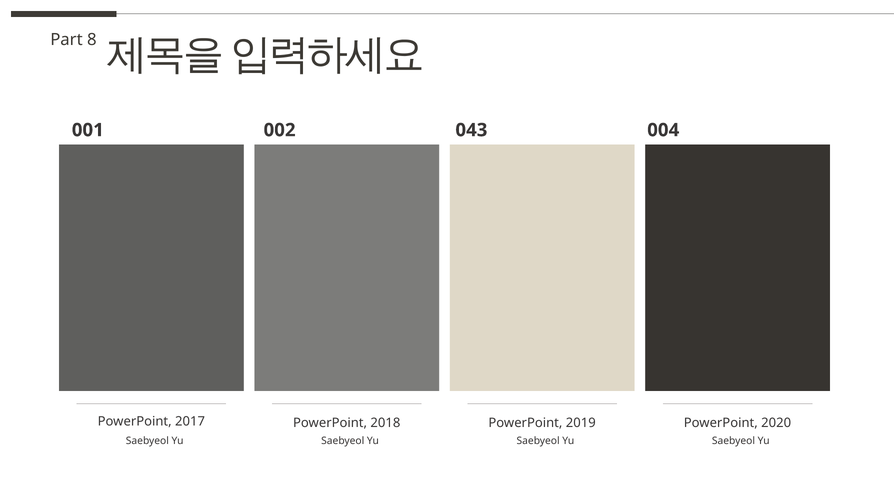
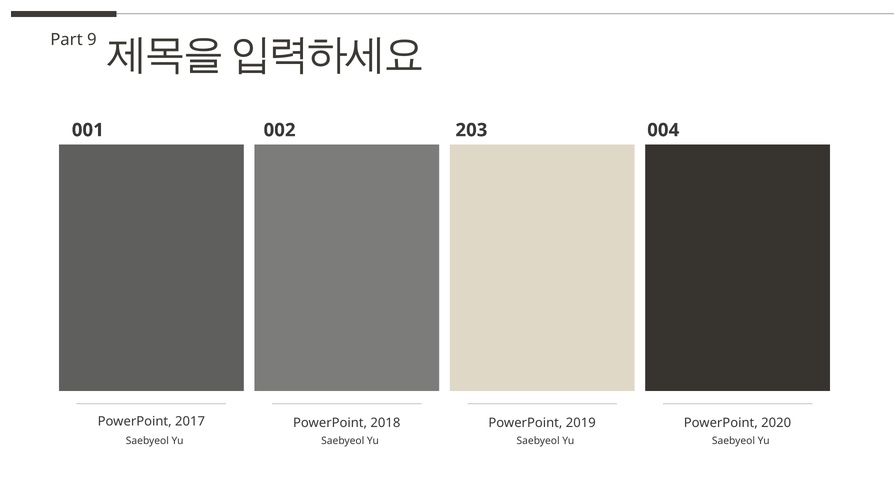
8: 8 -> 9
043: 043 -> 203
